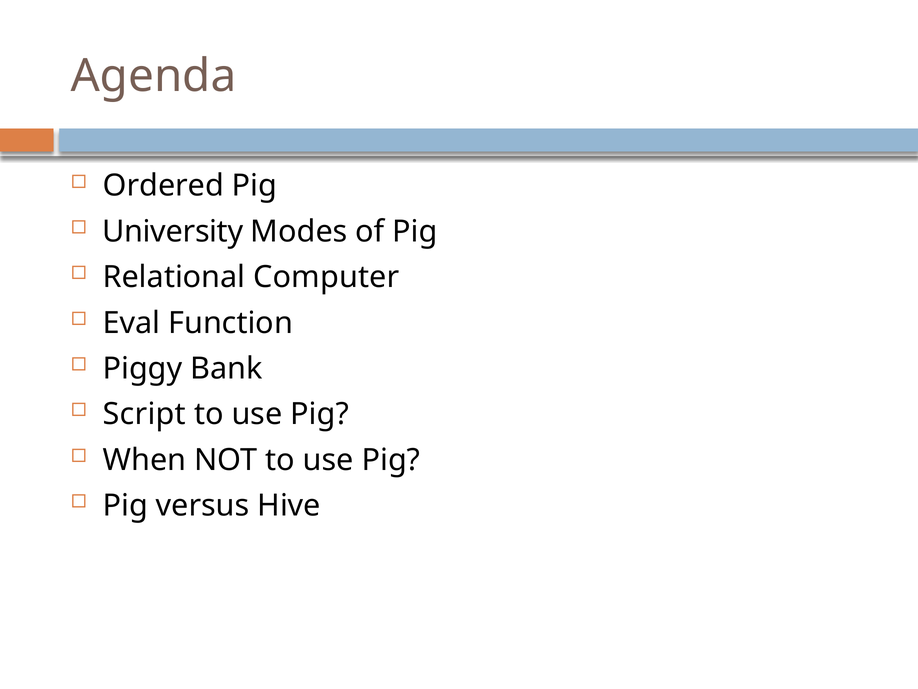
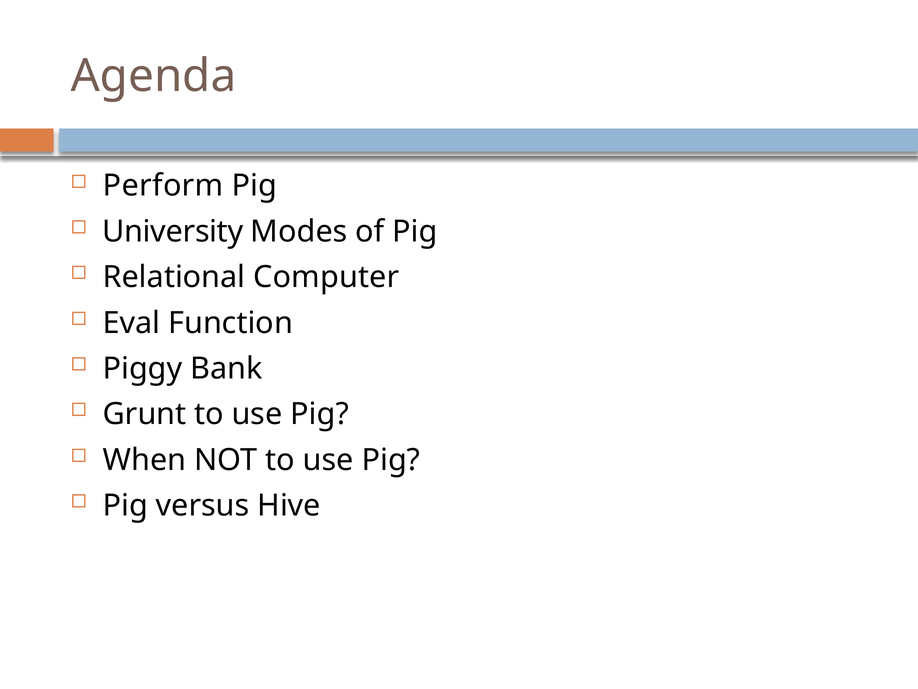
Ordered: Ordered -> Perform
Script: Script -> Grunt
